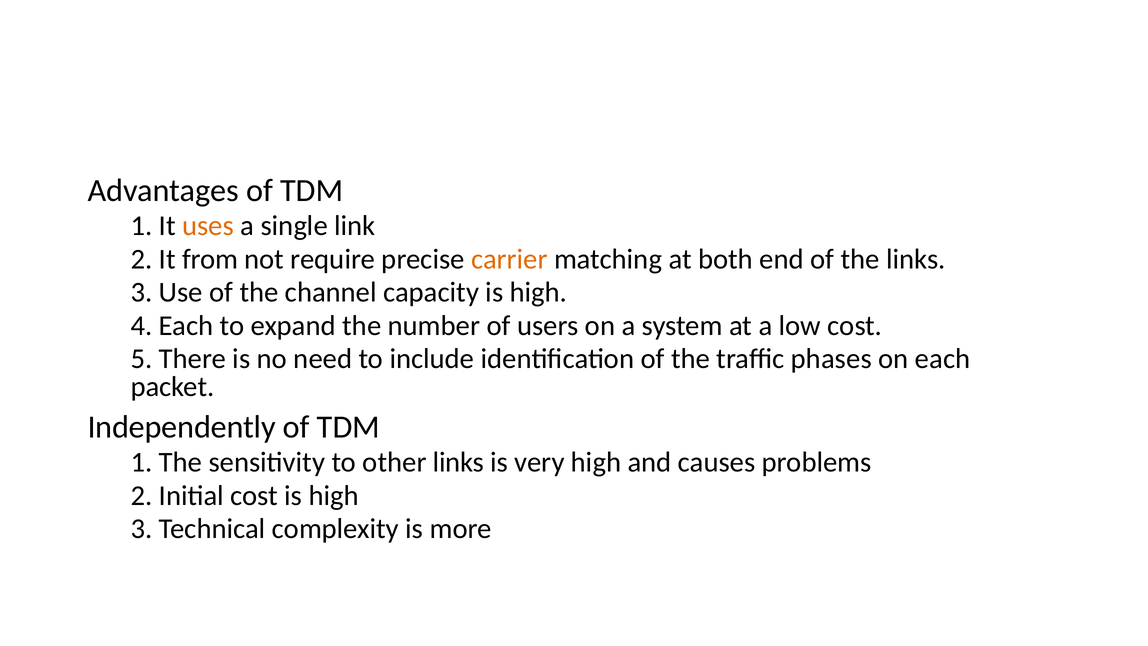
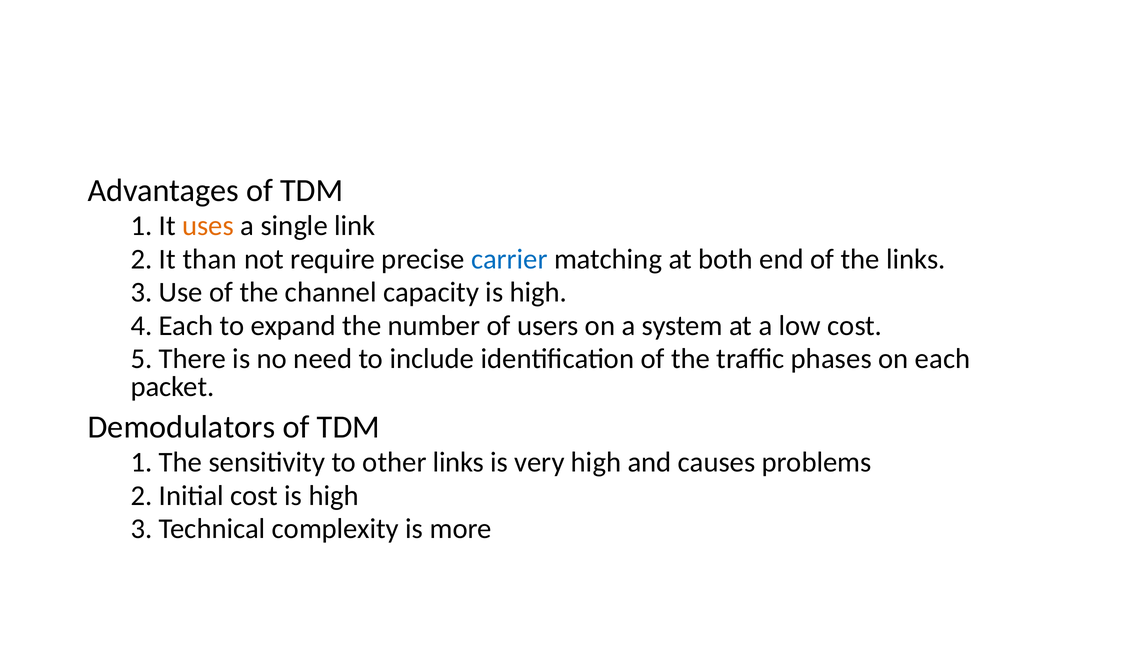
from: from -> than
carrier colour: orange -> blue
Independently: Independently -> Demodulators
